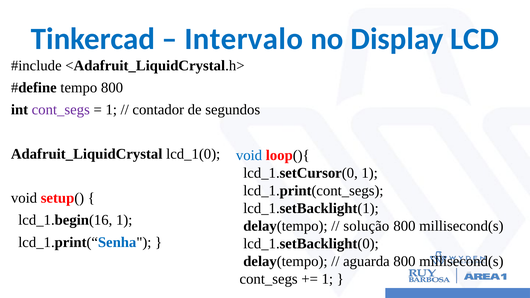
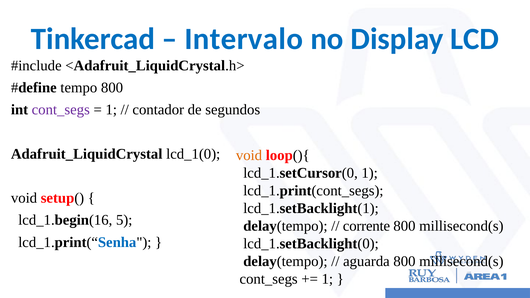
void at (249, 155) colour: blue -> orange
lcd_1.begin(16 1: 1 -> 5
solução: solução -> corrente
